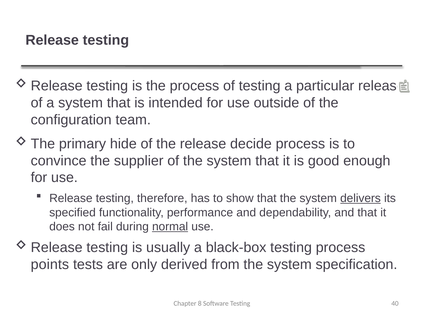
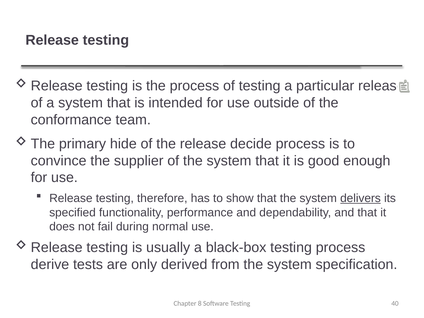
configuration: configuration -> conformance
normal underline: present -> none
points: points -> derive
